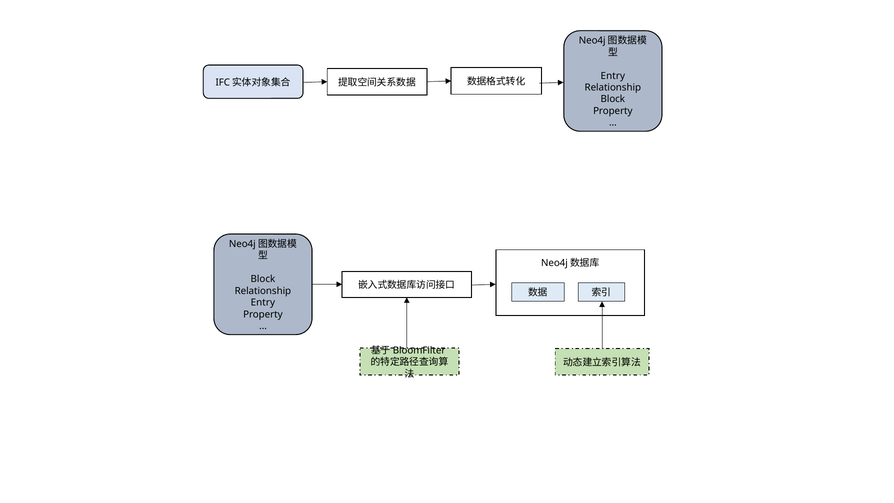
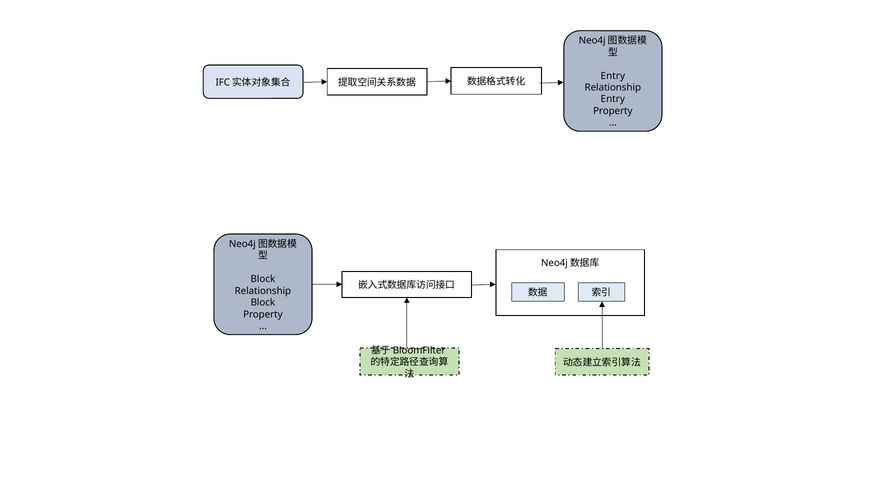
Block at (613, 99): Block -> Entry
Entry at (263, 303): Entry -> Block
